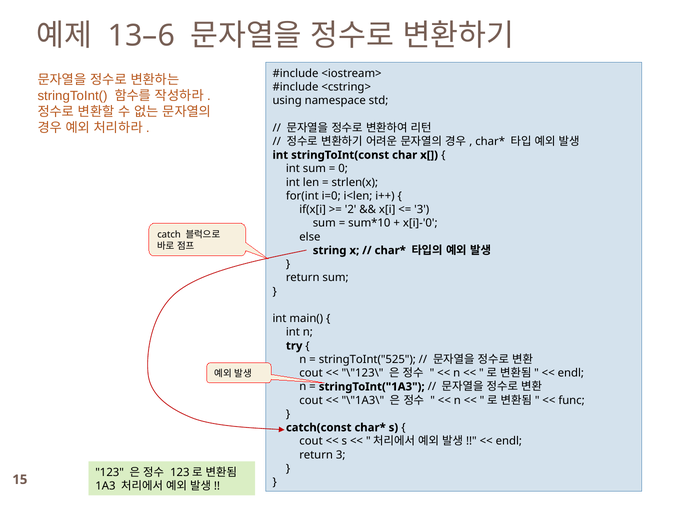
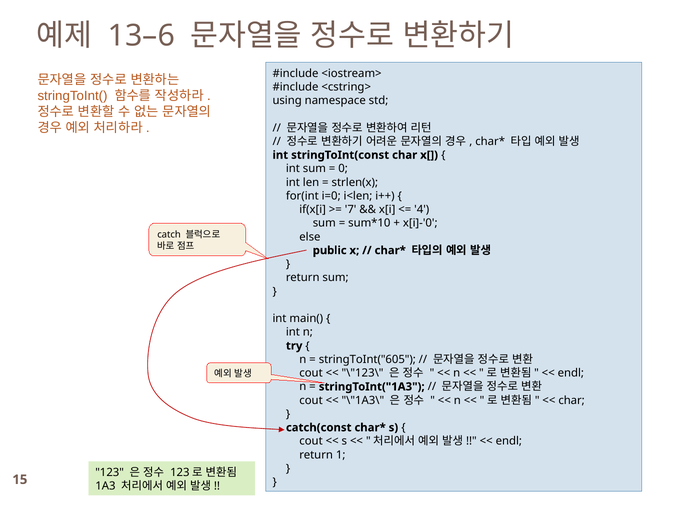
2: 2 -> 7
3 at (422, 210): 3 -> 4
string: string -> public
stringToInt("525: stringToInt("525 -> stringToInt("605
func at (572, 401): func -> char
return 3: 3 -> 1
